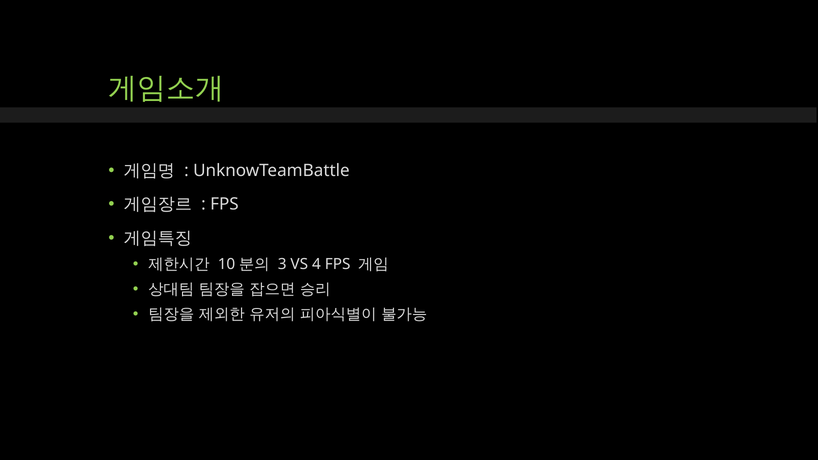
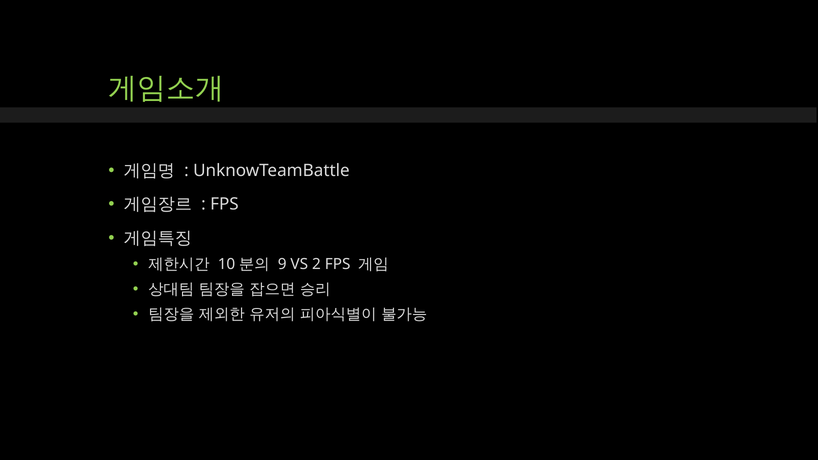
3: 3 -> 9
4: 4 -> 2
